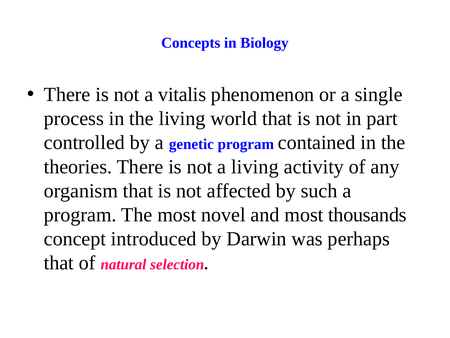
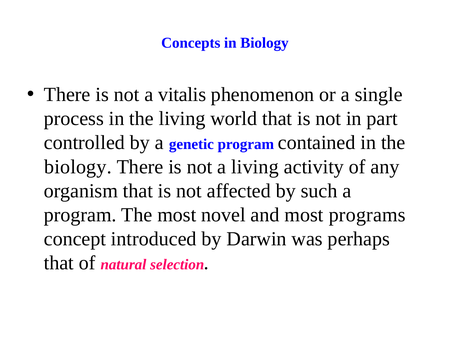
theories at (78, 166): theories -> biology
thousands: thousands -> programs
